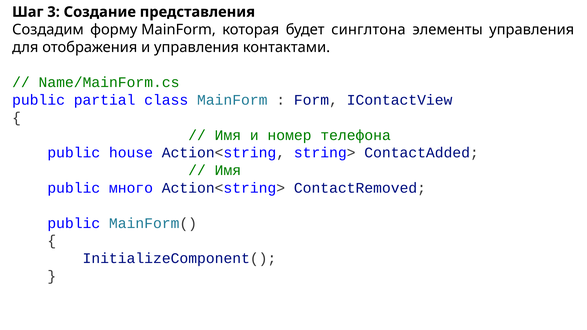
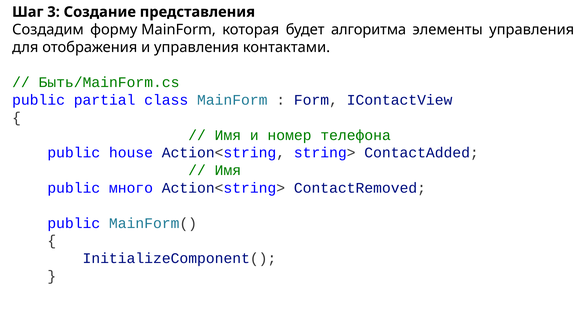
синглтона: синглтона -> алгоритма
Name/MainForm.cs: Name/MainForm.cs -> Быть/MainForm.cs
